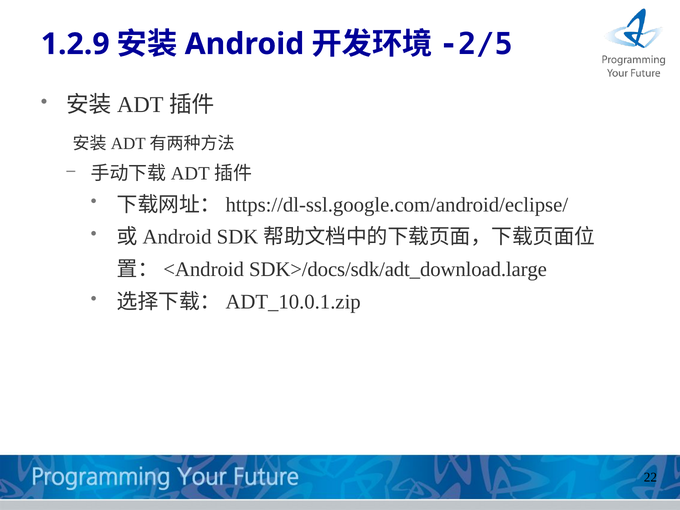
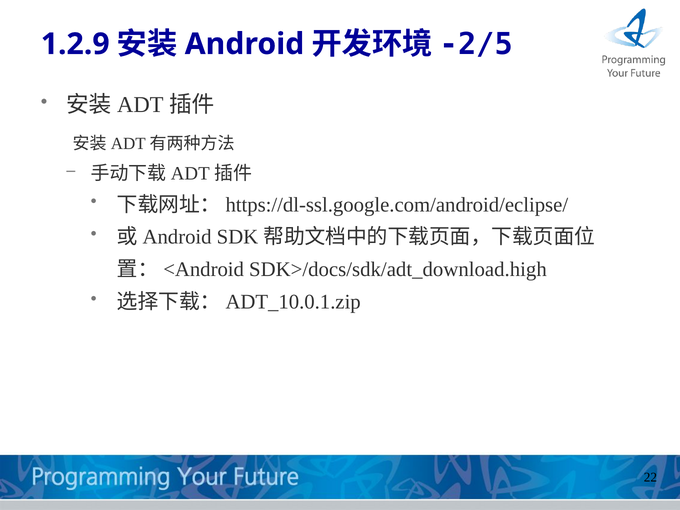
SDK>/docs/sdk/adt_download.large: SDK>/docs/sdk/adt_download.large -> SDK>/docs/sdk/adt_download.high
